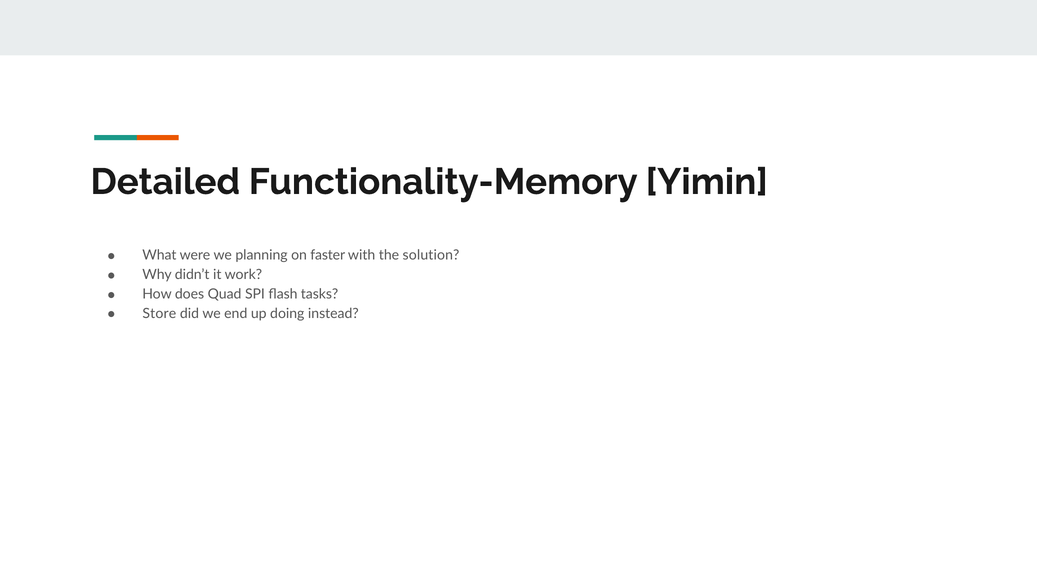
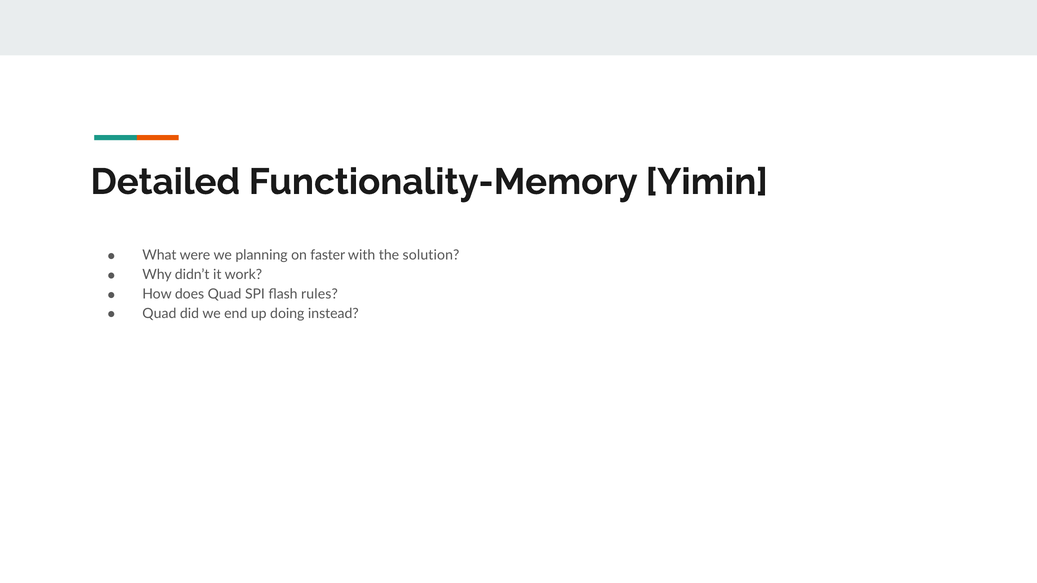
tasks: tasks -> rules
Store at (159, 314): Store -> Quad
